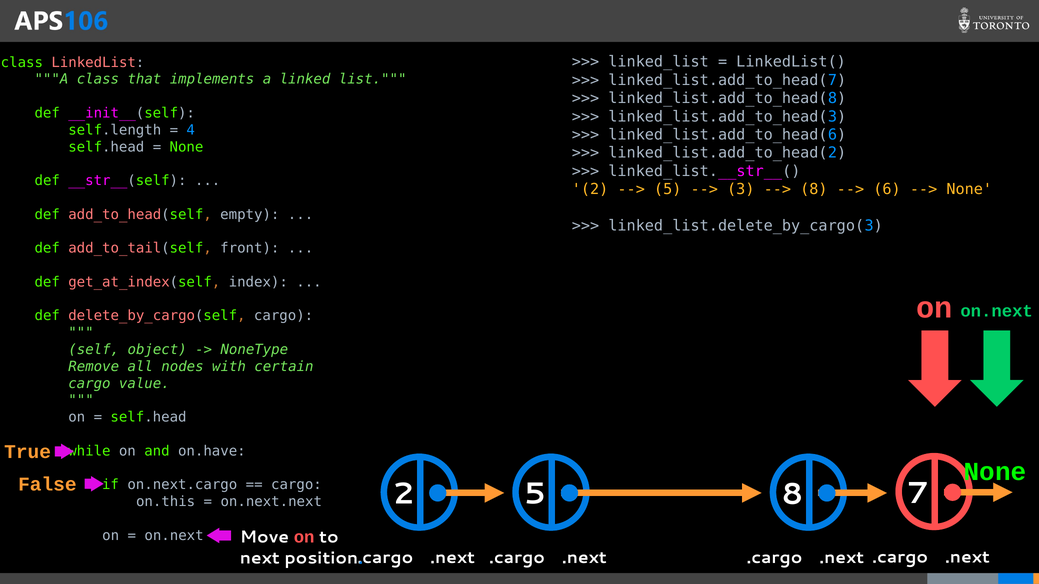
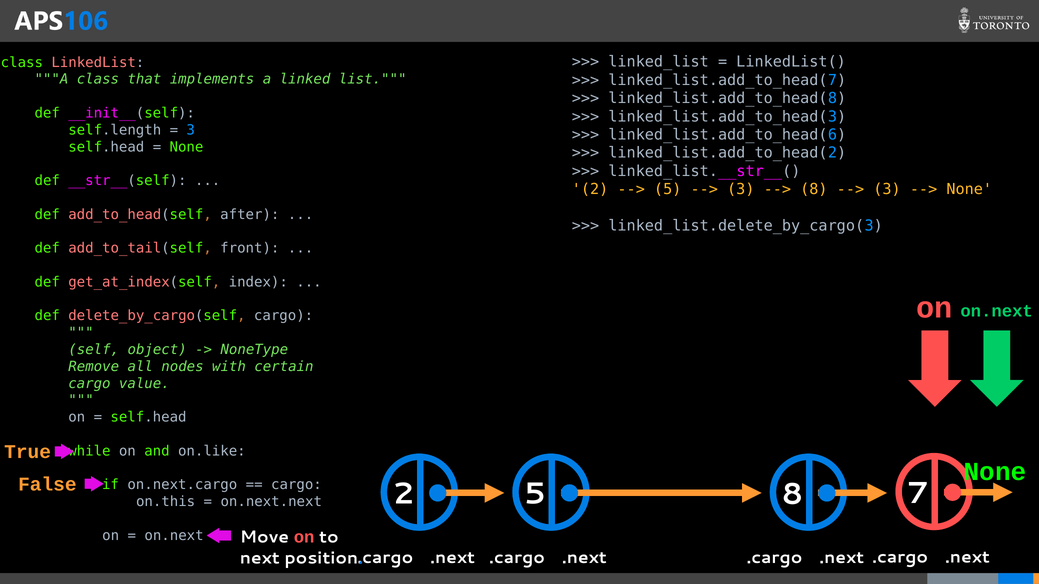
4 at (191, 130): 4 -> 3
6 at (887, 189): 6 -> 3
empty: empty -> after
on.have: on.have -> on.like
